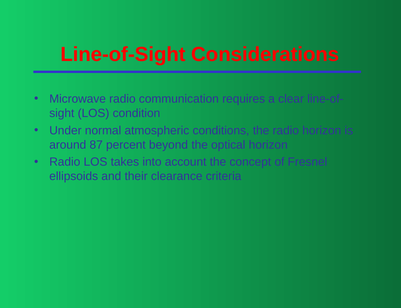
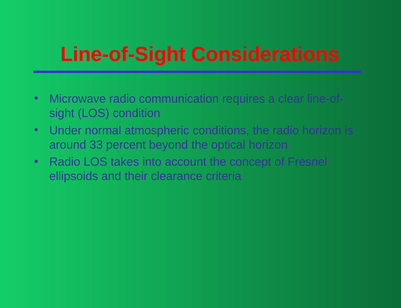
87: 87 -> 33
